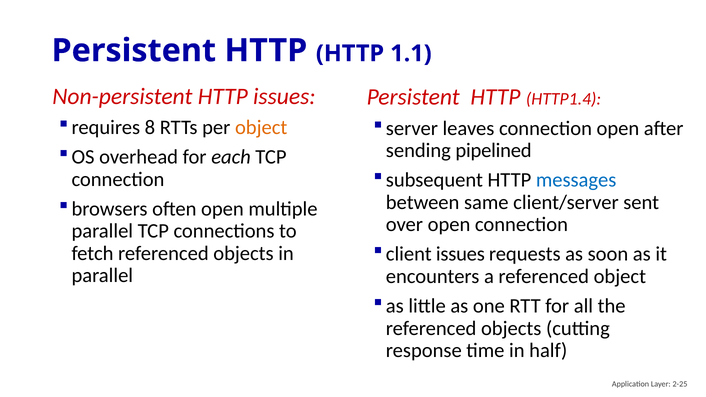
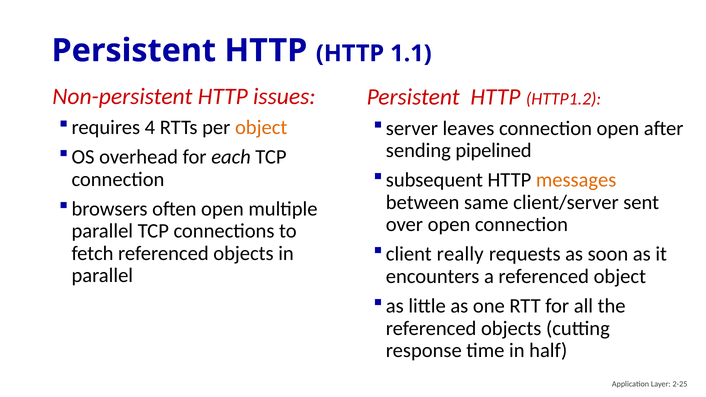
HTTP1.4: HTTP1.4 -> HTTP1.2
8: 8 -> 4
messages colour: blue -> orange
client issues: issues -> really
